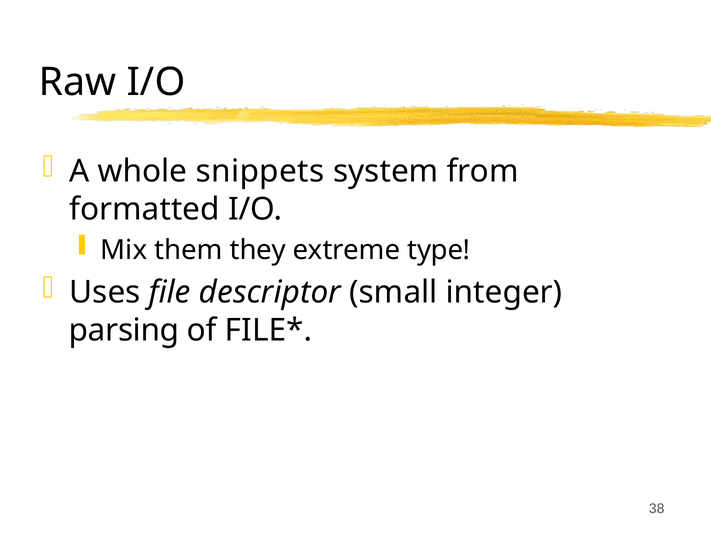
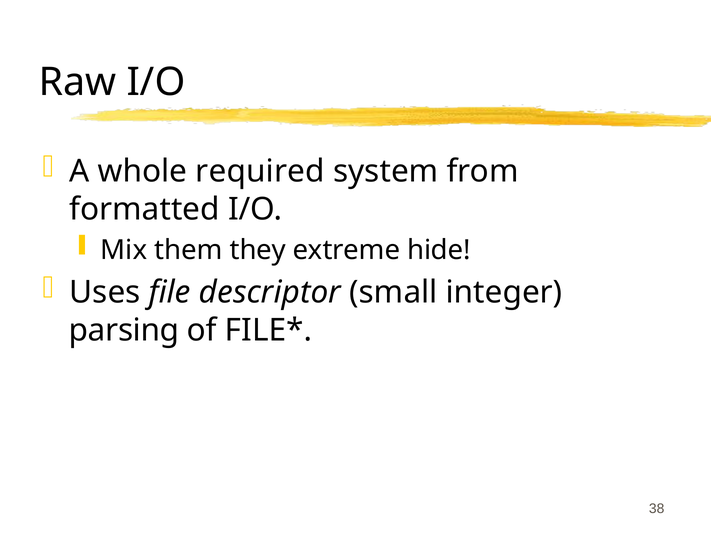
snippets: snippets -> required
type: type -> hide
